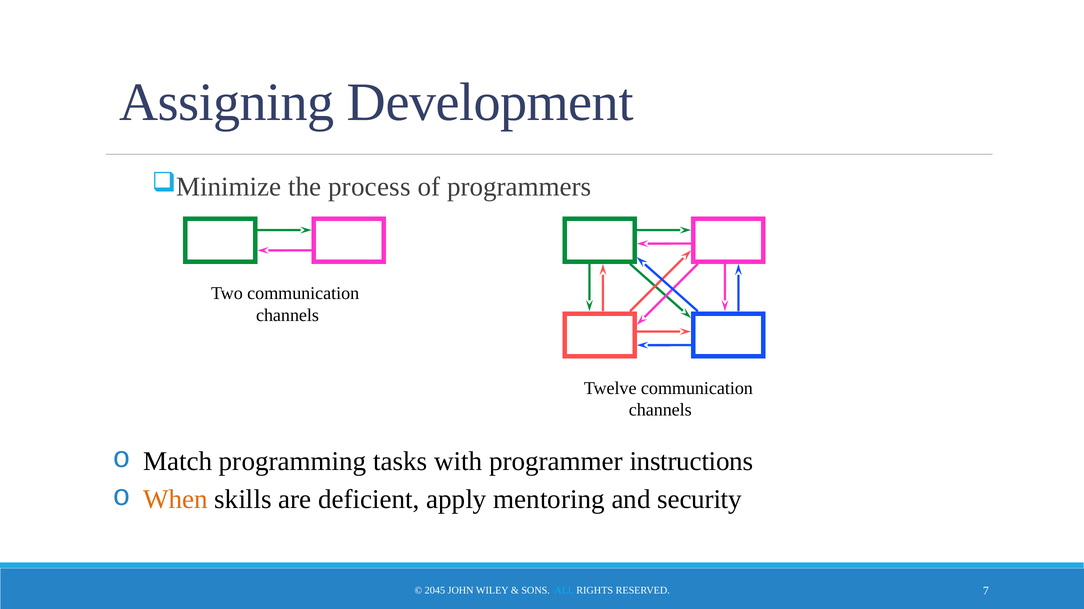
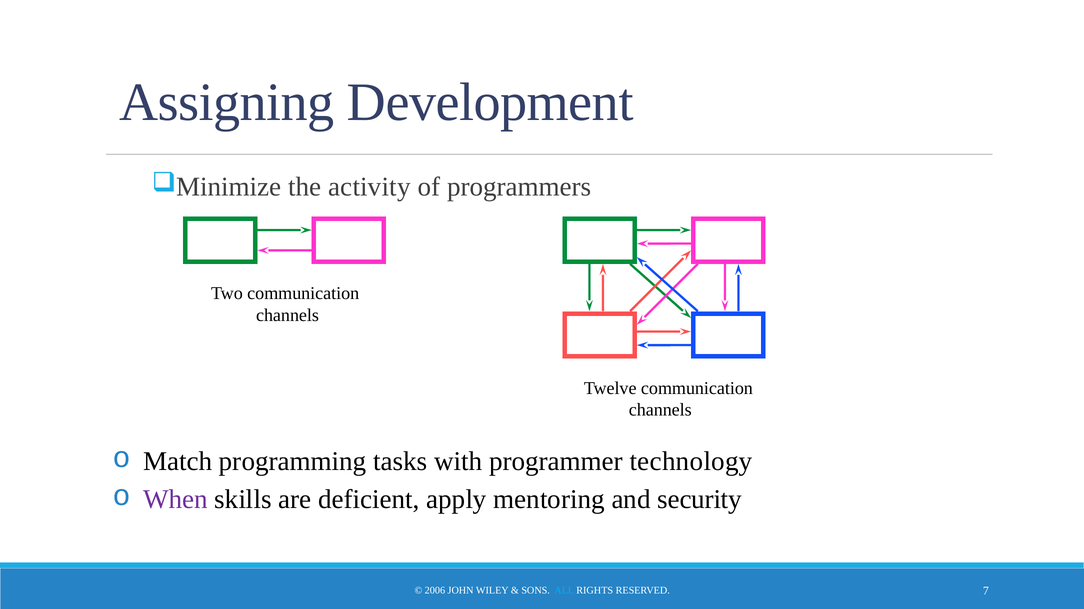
process: process -> activity
instructions: instructions -> technology
When colour: orange -> purple
2045: 2045 -> 2006
